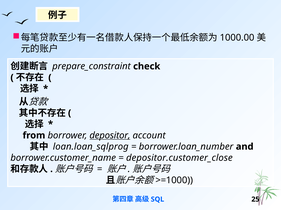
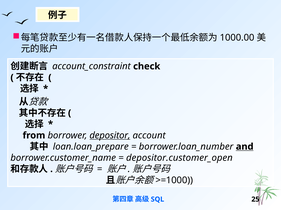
prepare_constraint: prepare_constraint -> account_constraint
loan.loan_sqlprog: loan.loan_sqlprog -> loan.loan_prepare
and underline: none -> present
depositor.customer_close: depositor.customer_close -> depositor.customer_open
